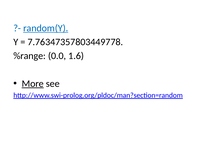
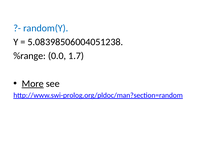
random(Y underline: present -> none
7.76347357803449778: 7.76347357803449778 -> 5.08398506004051238
1.6: 1.6 -> 1.7
